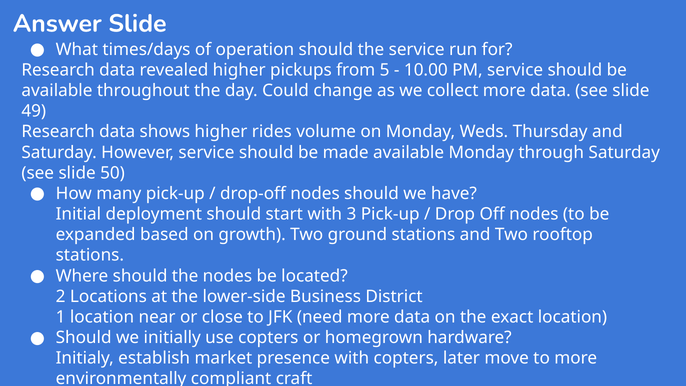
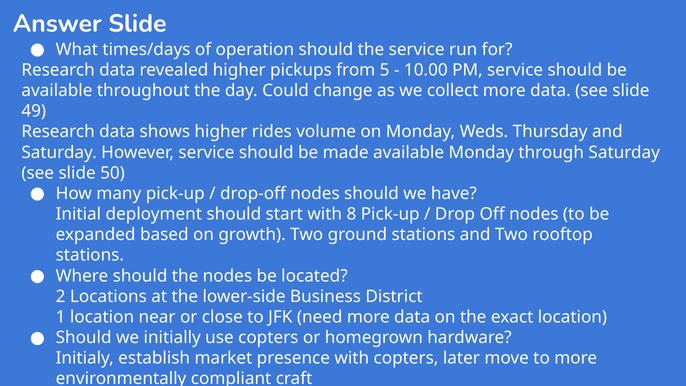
3: 3 -> 8
